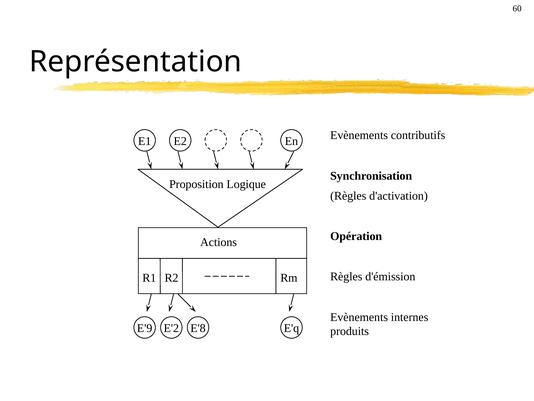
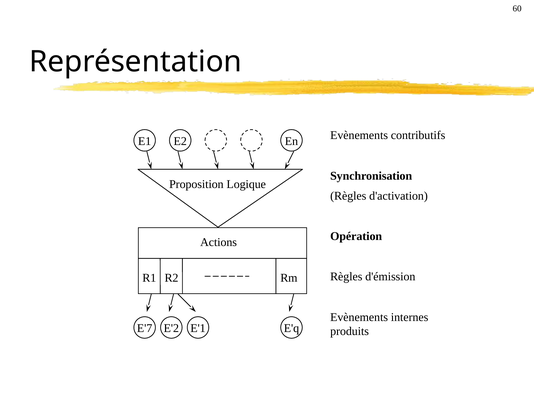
E'9: E'9 -> E'7
E'8: E'8 -> E'1
